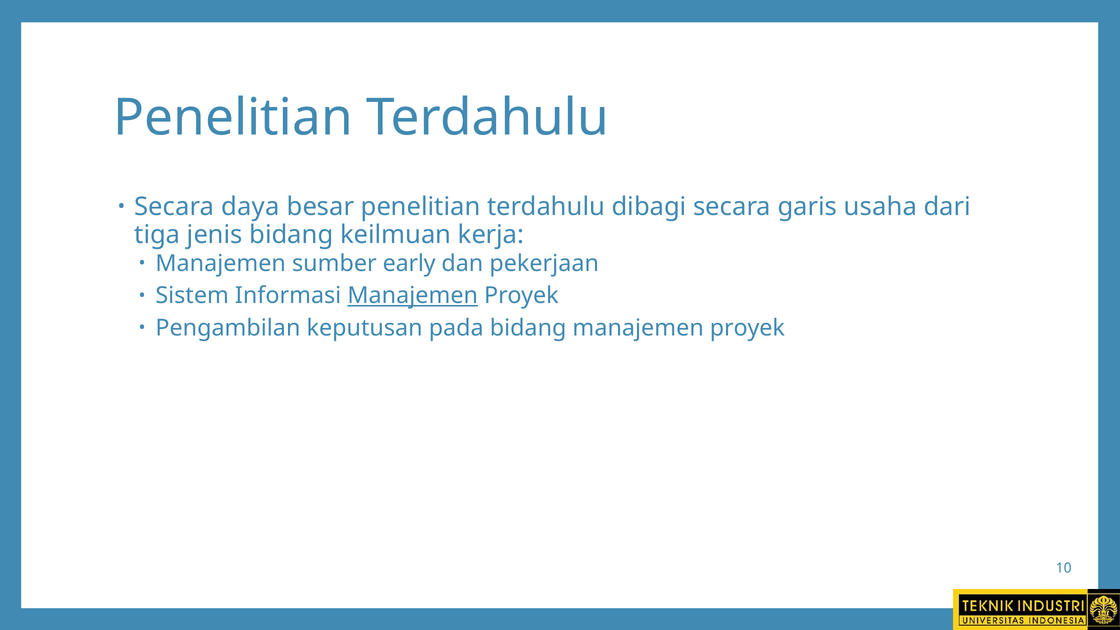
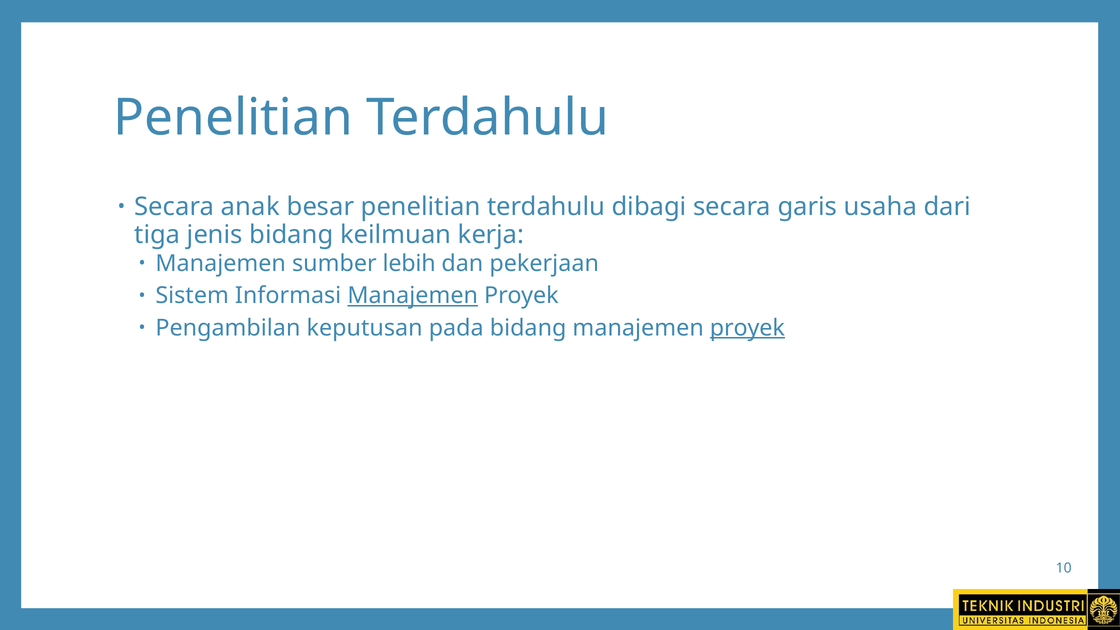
daya: daya -> anak
early: early -> lebih
proyek at (747, 328) underline: none -> present
